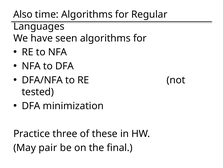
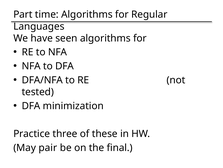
Also: Also -> Part
